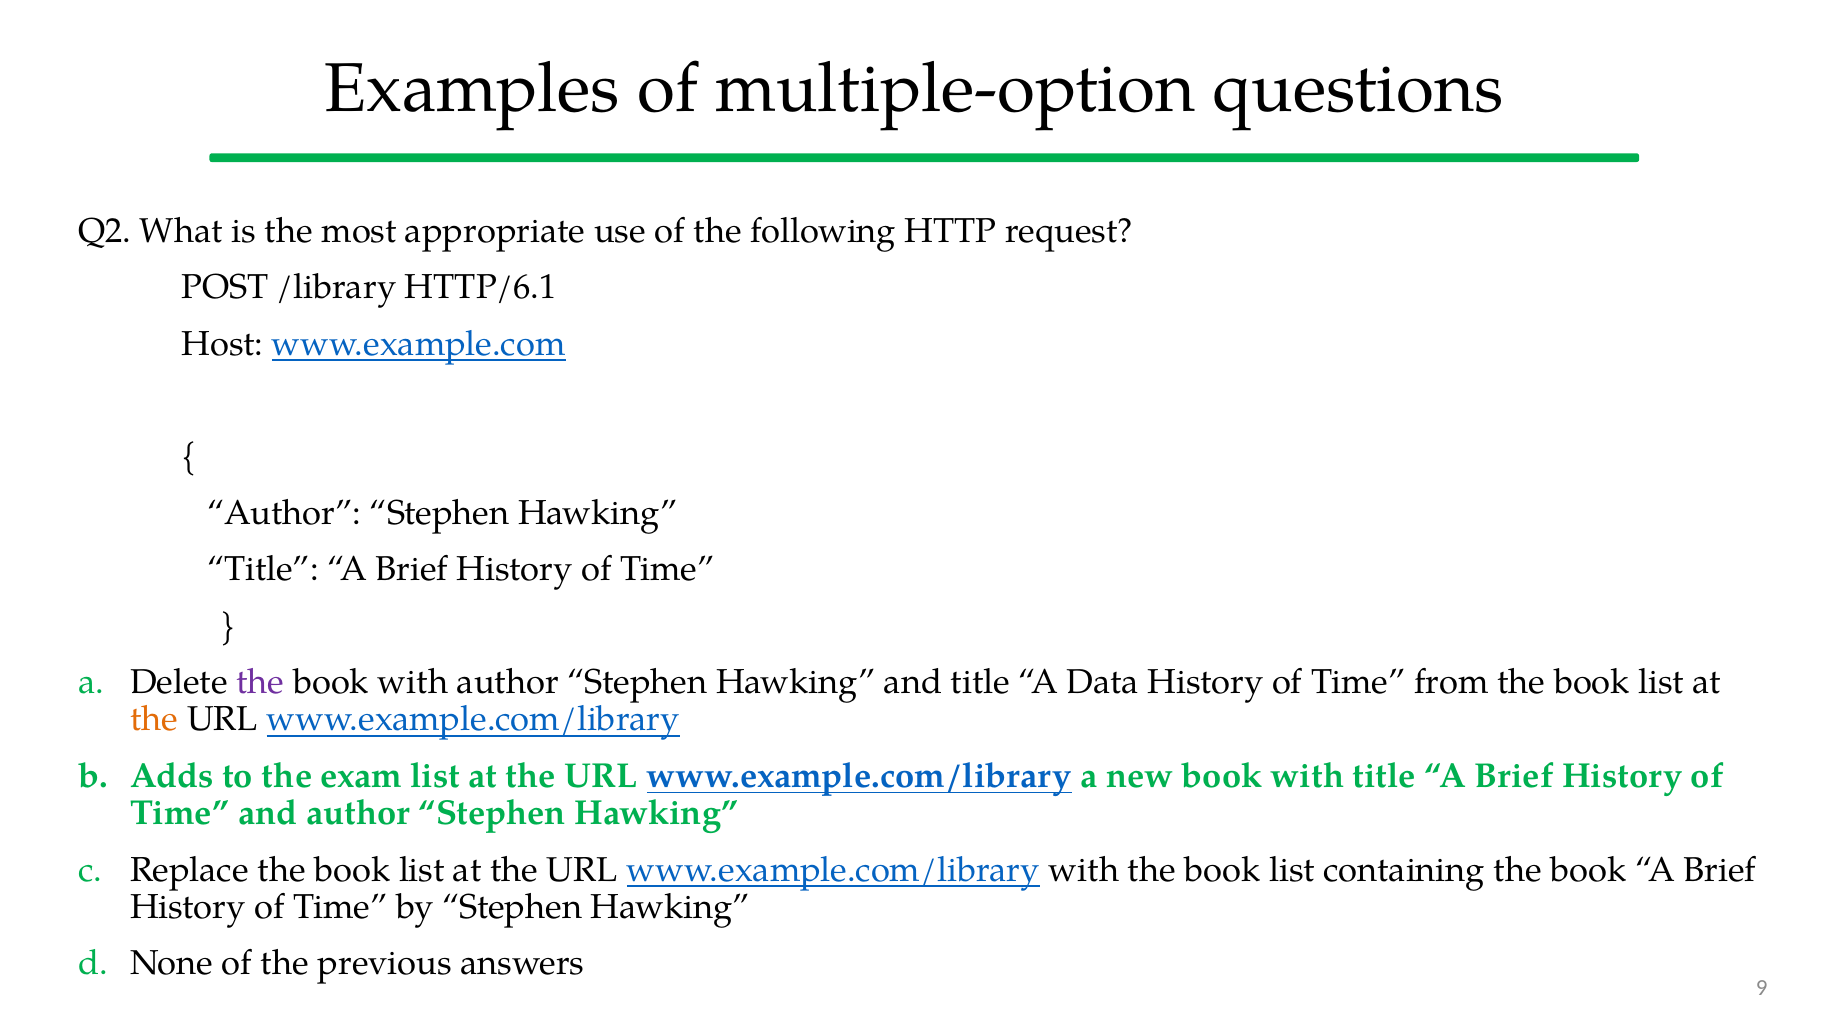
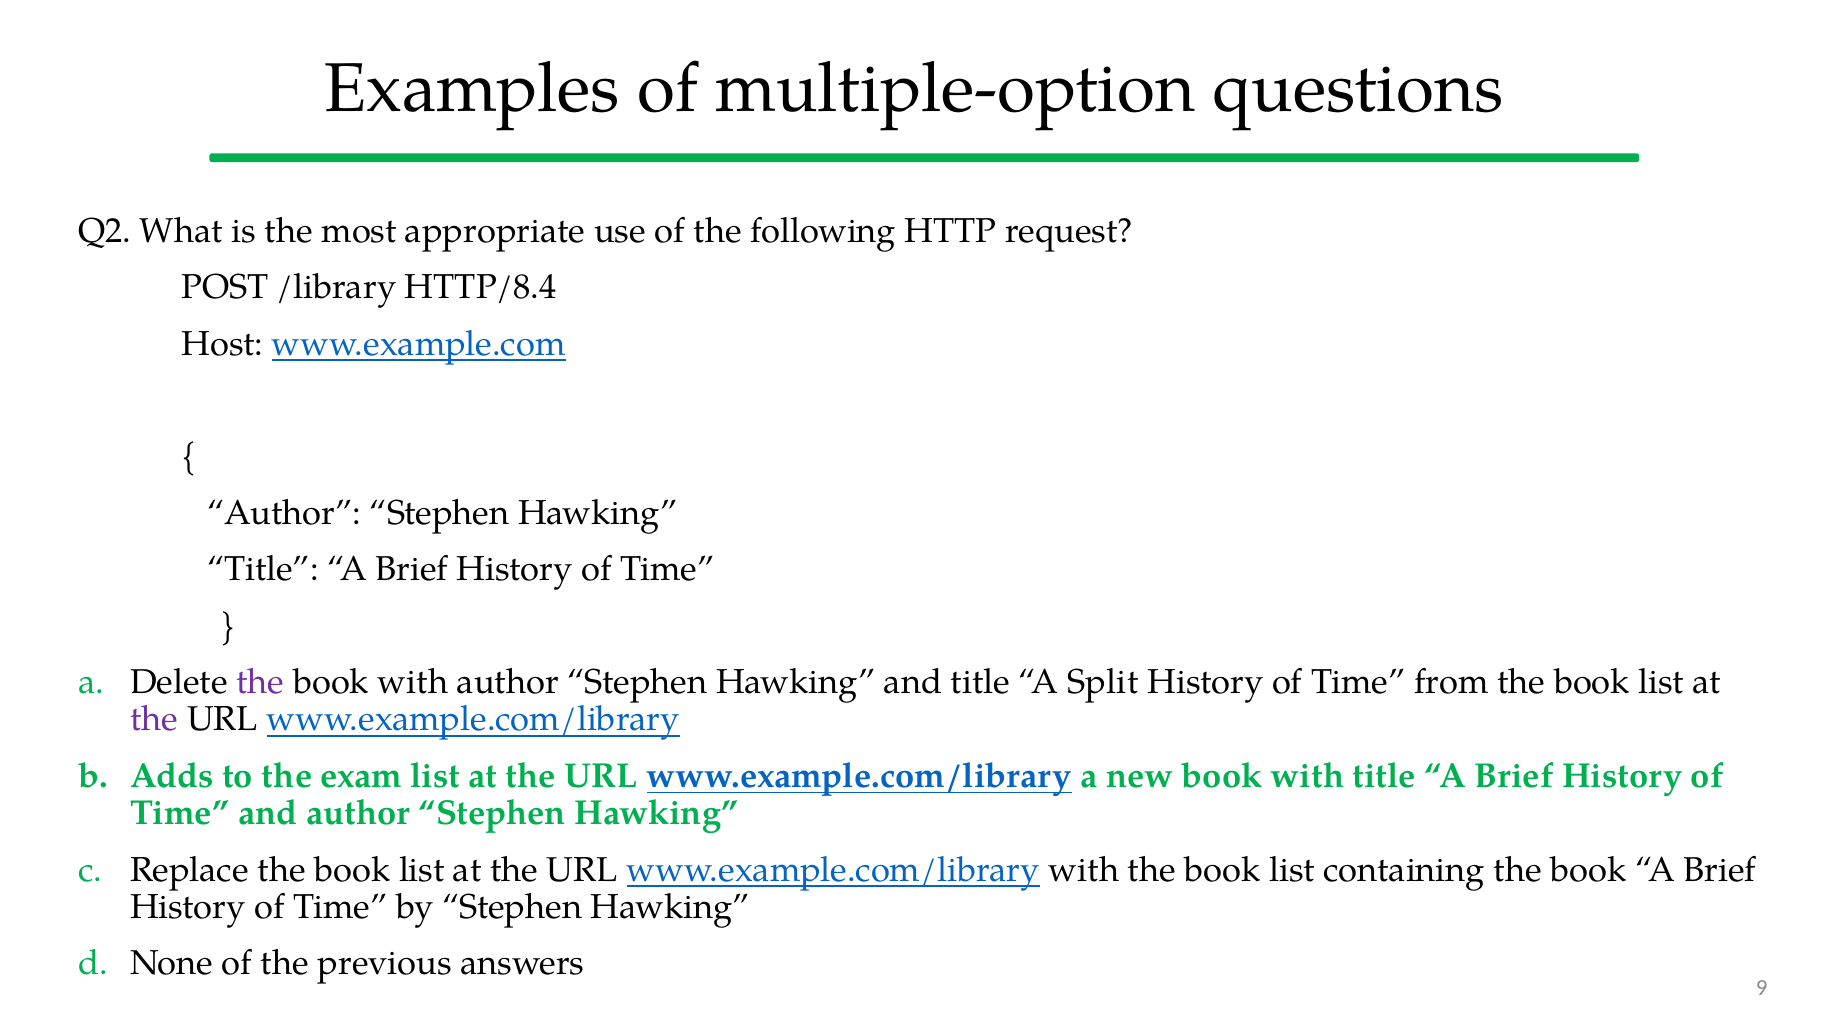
HTTP/6.1: HTTP/6.1 -> HTTP/8.4
Data: Data -> Split
the at (154, 720) colour: orange -> purple
